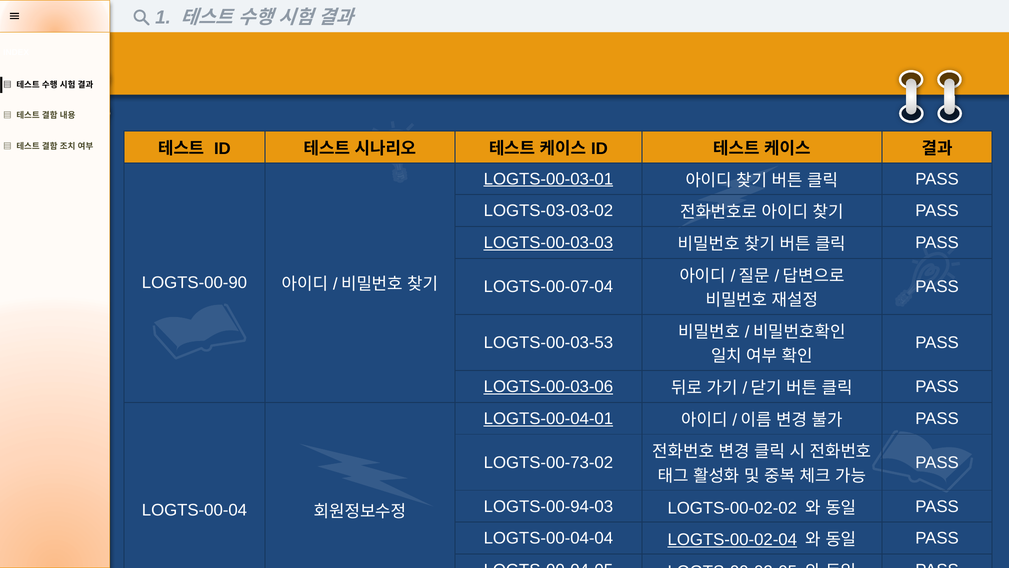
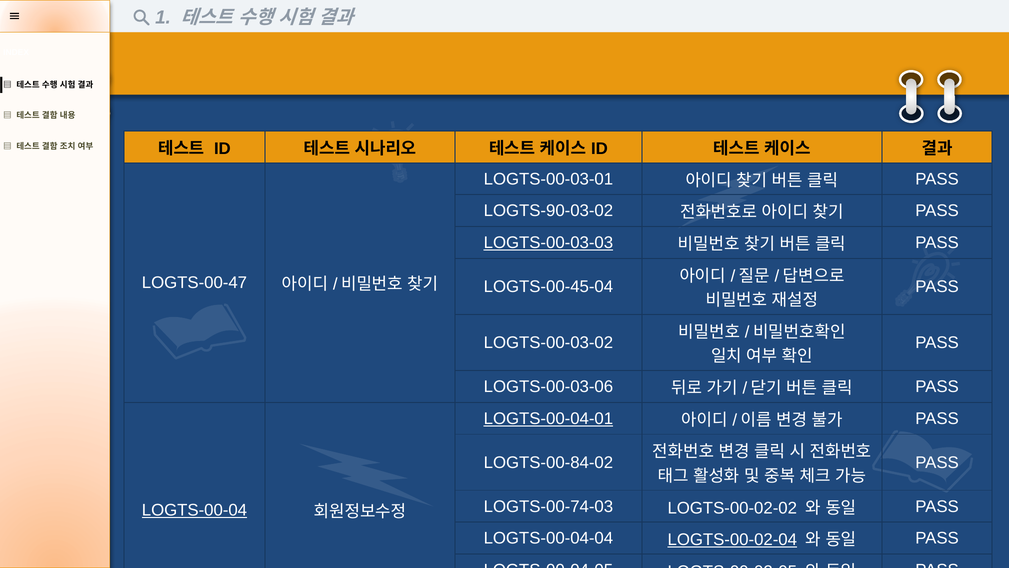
LOGTS-00-03-01 underline: present -> none
LOGTS-03-03-02: LOGTS-03-03-02 -> LOGTS-90-03-02
LOGTS-00-90: LOGTS-00-90 -> LOGTS-00-47
LOGTS-00-07-04: LOGTS-00-07-04 -> LOGTS-00-45-04
LOGTS-00-03-53: LOGTS-00-03-53 -> LOGTS-00-03-02
LOGTS-00-03-06 underline: present -> none
LOGTS-00-73-02: LOGTS-00-73-02 -> LOGTS-00-84-02
LOGTS-00-94-03: LOGTS-00-94-03 -> LOGTS-00-74-03
LOGTS-00-04 underline: none -> present
